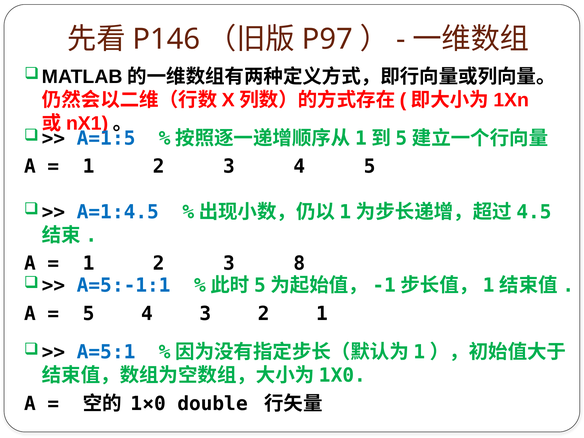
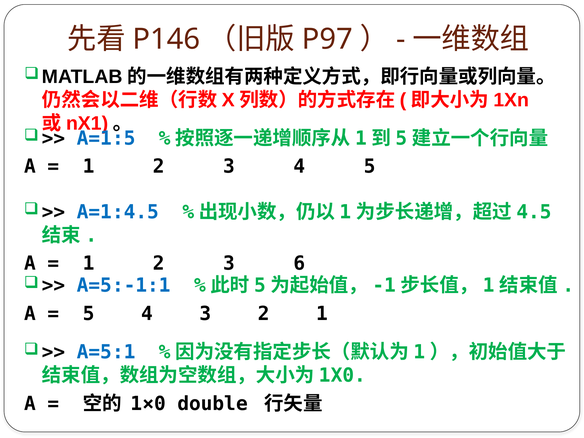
8: 8 -> 6
